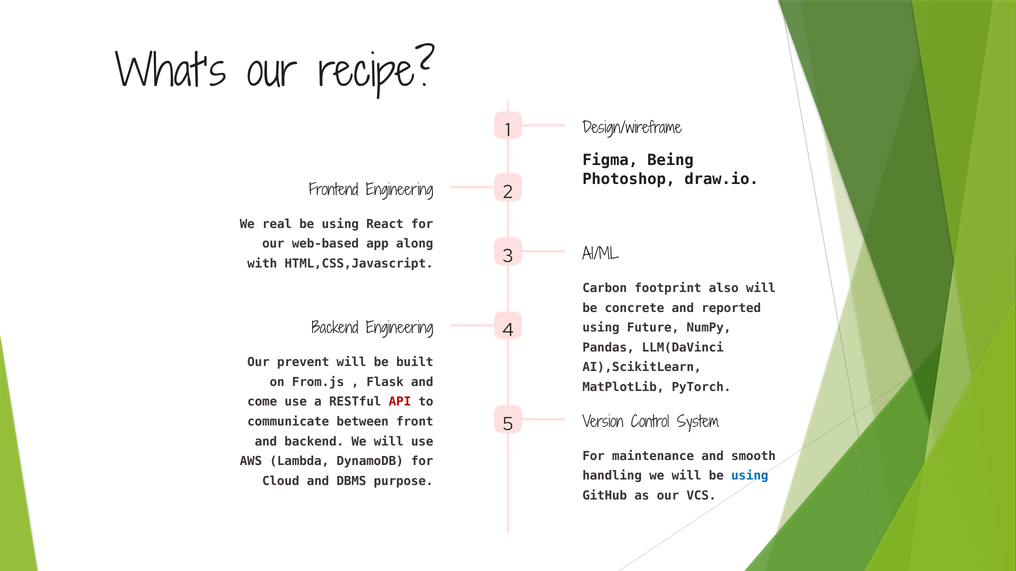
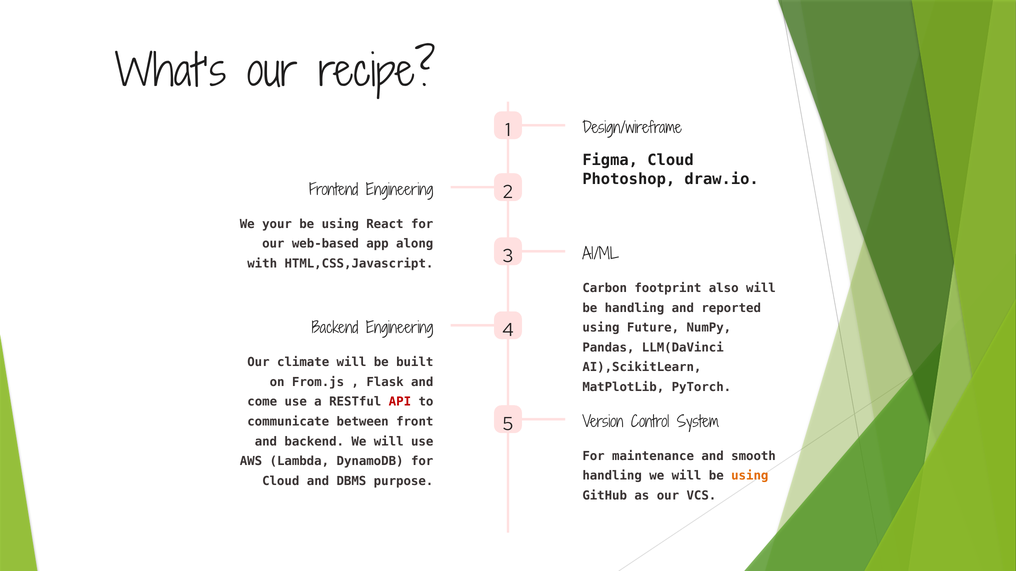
Figma Being: Being -> Cloud
real: real -> your
be concrete: concrete -> handling
prevent: prevent -> climate
using at (750, 476) colour: blue -> orange
